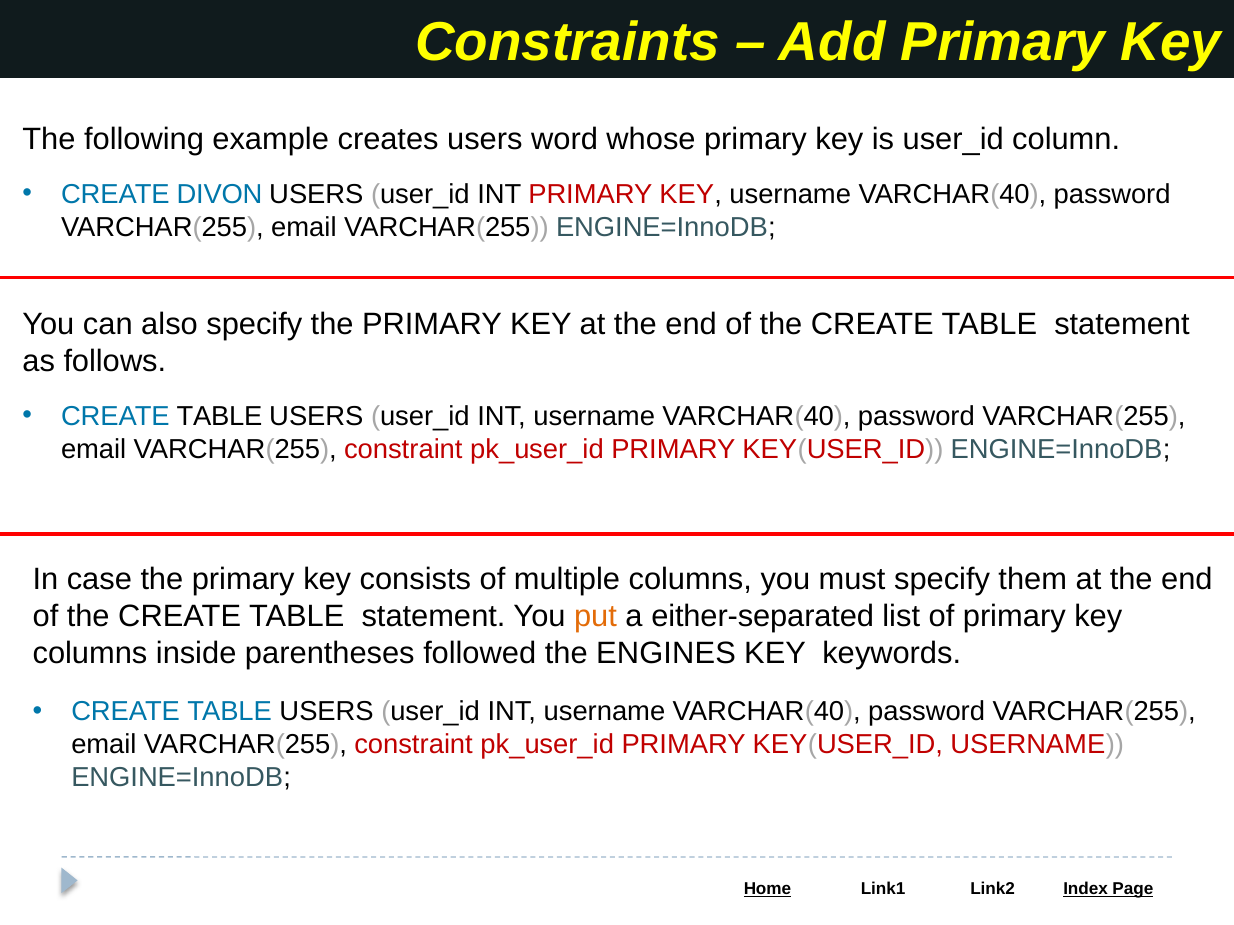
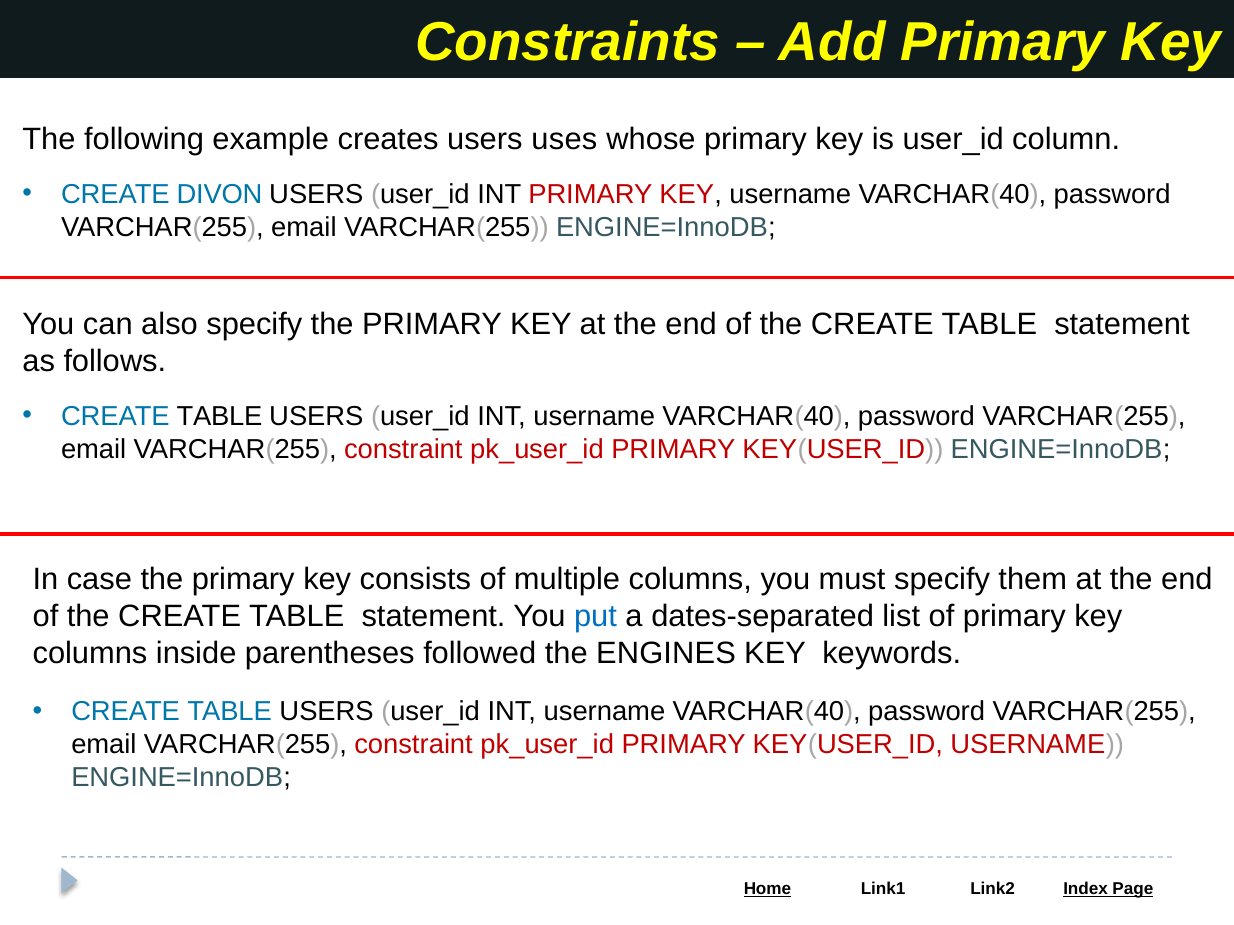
word: word -> uses
put colour: orange -> blue
either-separated: either-separated -> dates-separated
